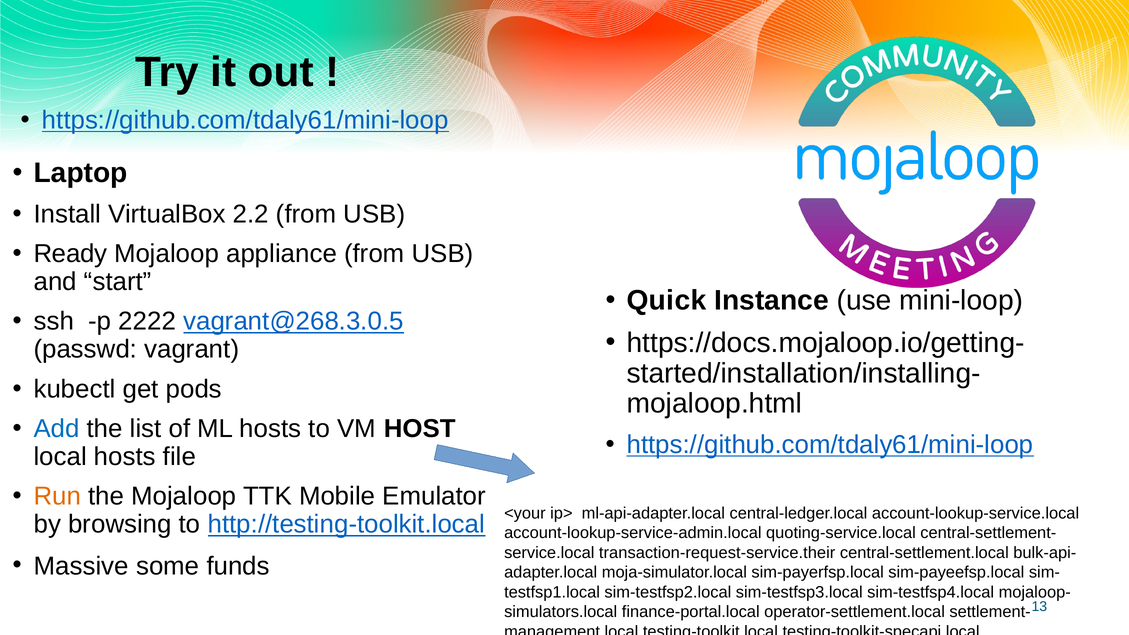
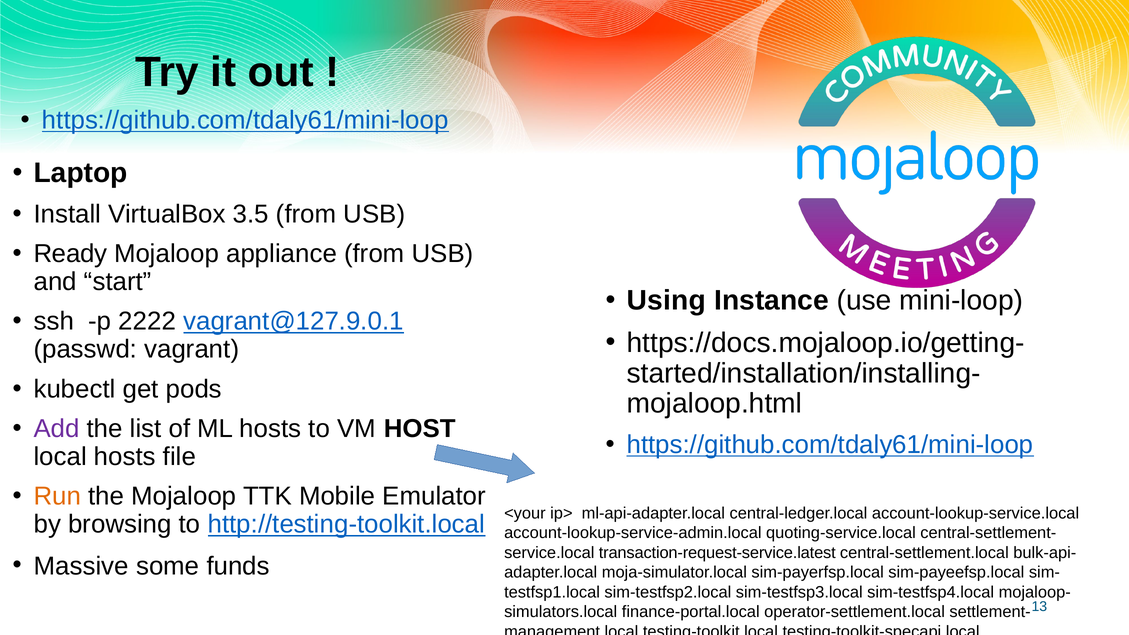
2.2: 2.2 -> 3.5
Quick: Quick -> Using
vagrant@268.3.0.5: vagrant@268.3.0.5 -> vagrant@127.9.0.1
Add colour: blue -> purple
transaction-request-service.their: transaction-request-service.their -> transaction-request-service.latest
